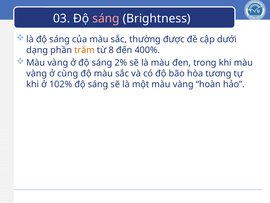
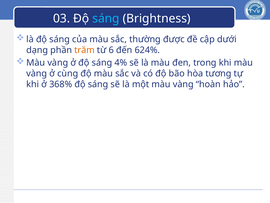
sáng at (106, 19) colour: pink -> light blue
8: 8 -> 6
400%: 400% -> 624%
2%: 2% -> 4%
102%: 102% -> 368%
